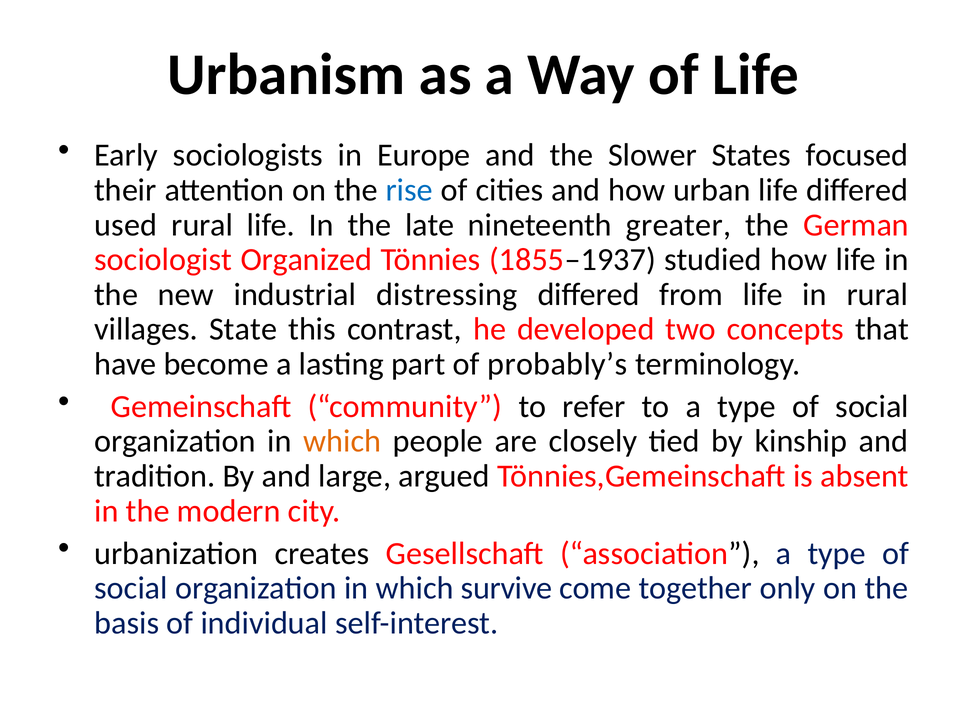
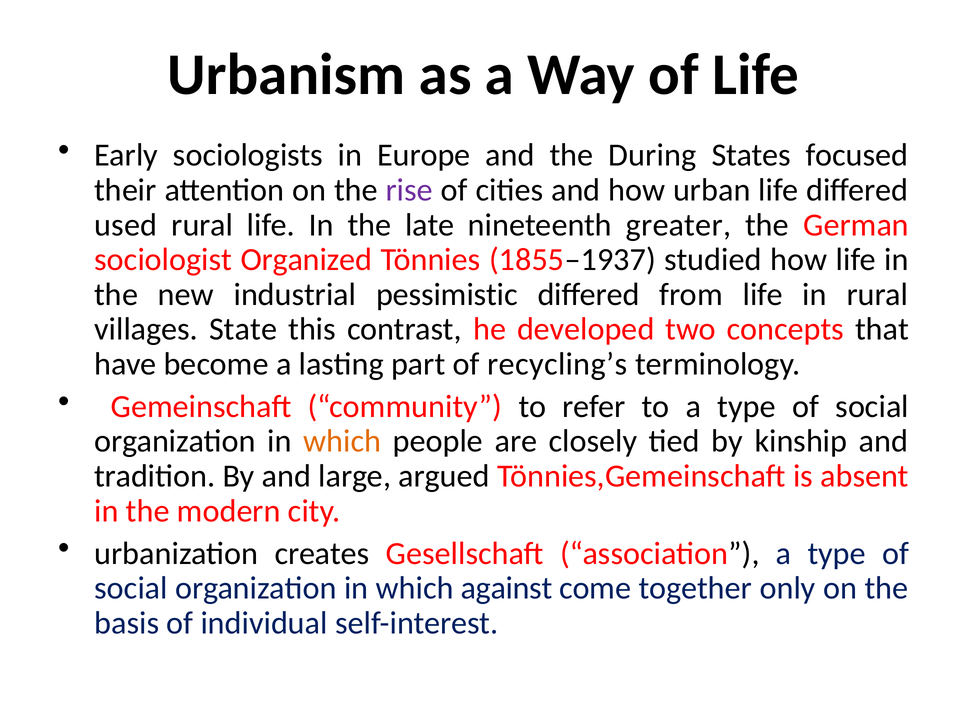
Slower: Slower -> During
rise colour: blue -> purple
distressing: distressing -> pessimistic
probably’s: probably’s -> recycling’s
survive: survive -> against
